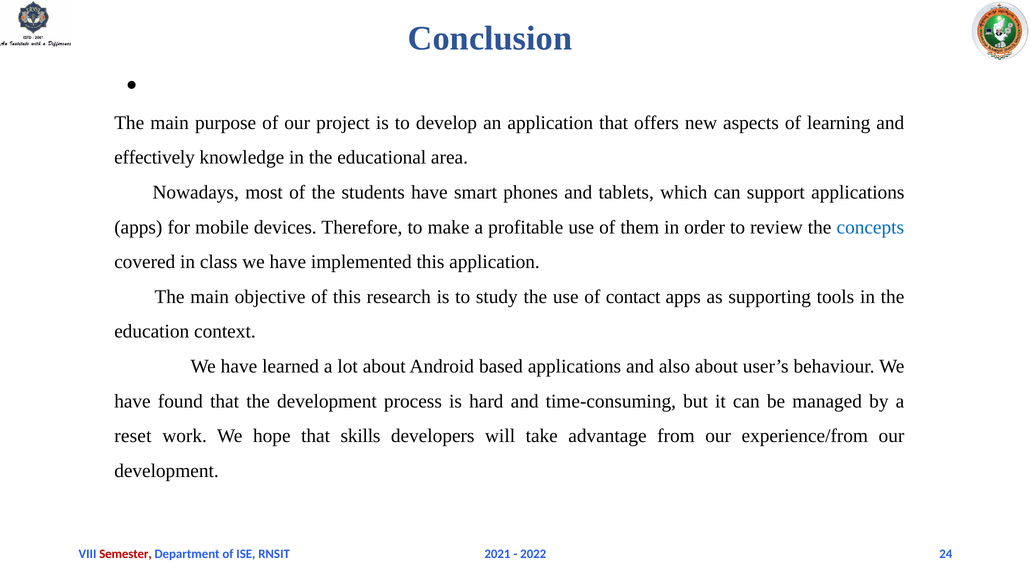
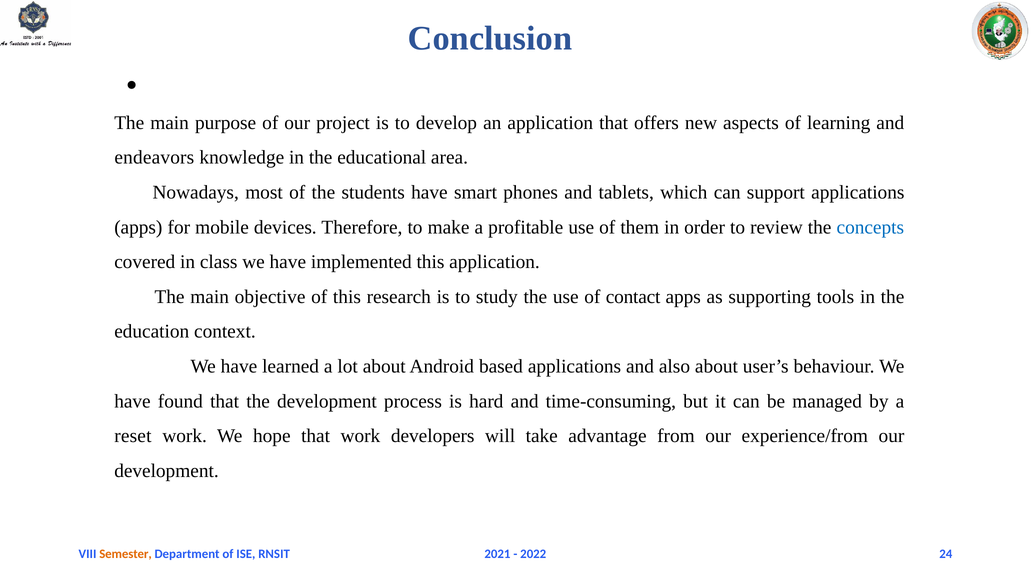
effectively: effectively -> endeavors
that skills: skills -> work
Semester colour: red -> orange
